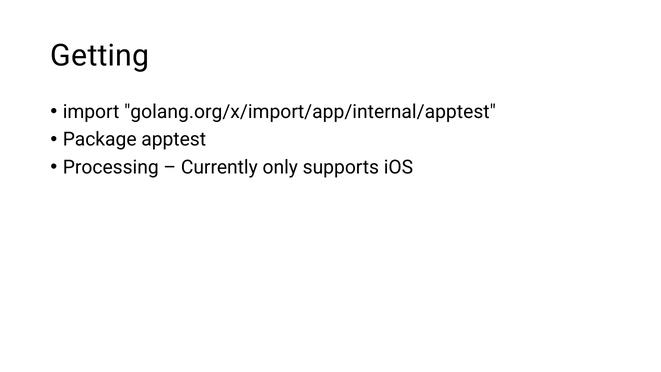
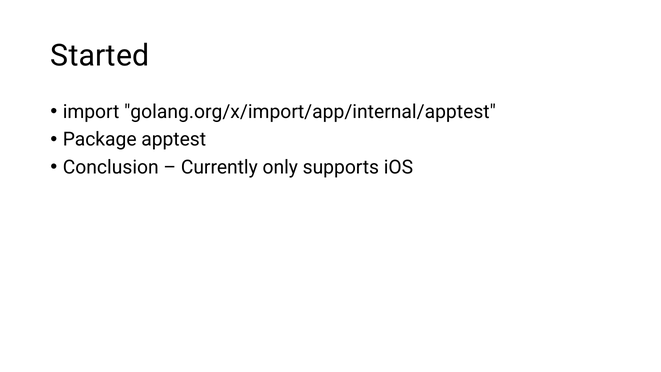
Getting: Getting -> Started
Processing: Processing -> Conclusion
